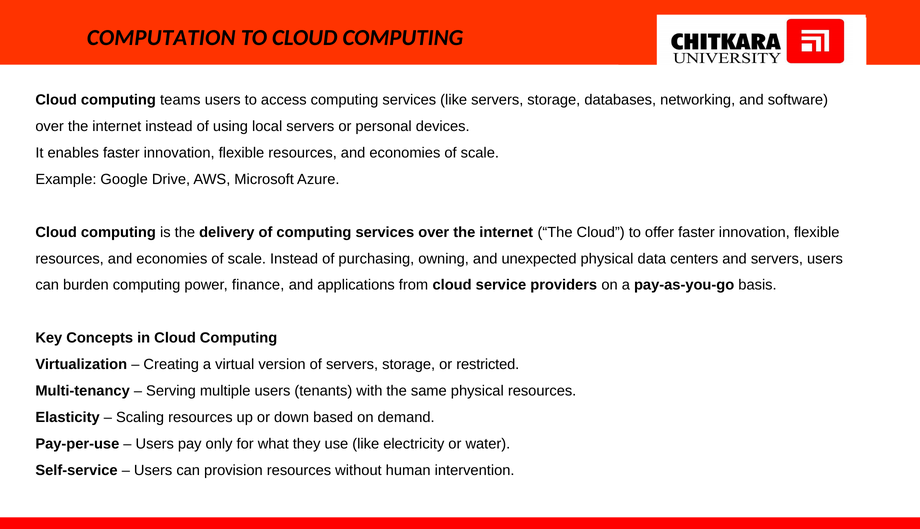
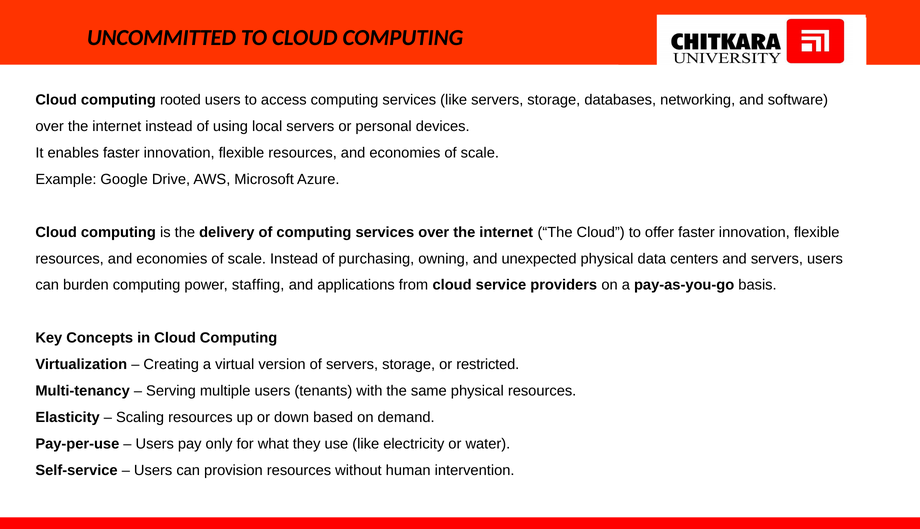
COMPUTATION: COMPUTATION -> UNCOMMITTED
teams: teams -> rooted
finance: finance -> staffing
